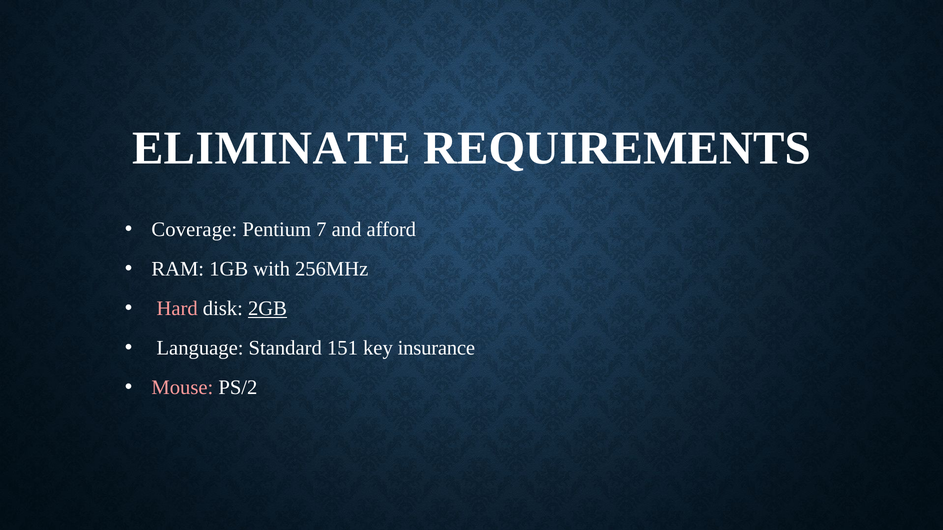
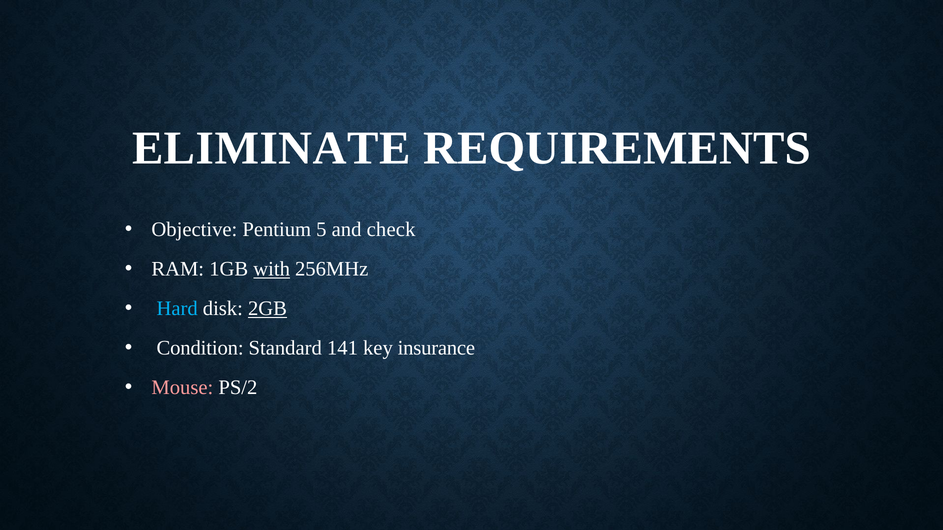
Coverage: Coverage -> Objective
7: 7 -> 5
afford: afford -> check
with underline: none -> present
Hard colour: pink -> light blue
Language: Language -> Condition
151: 151 -> 141
